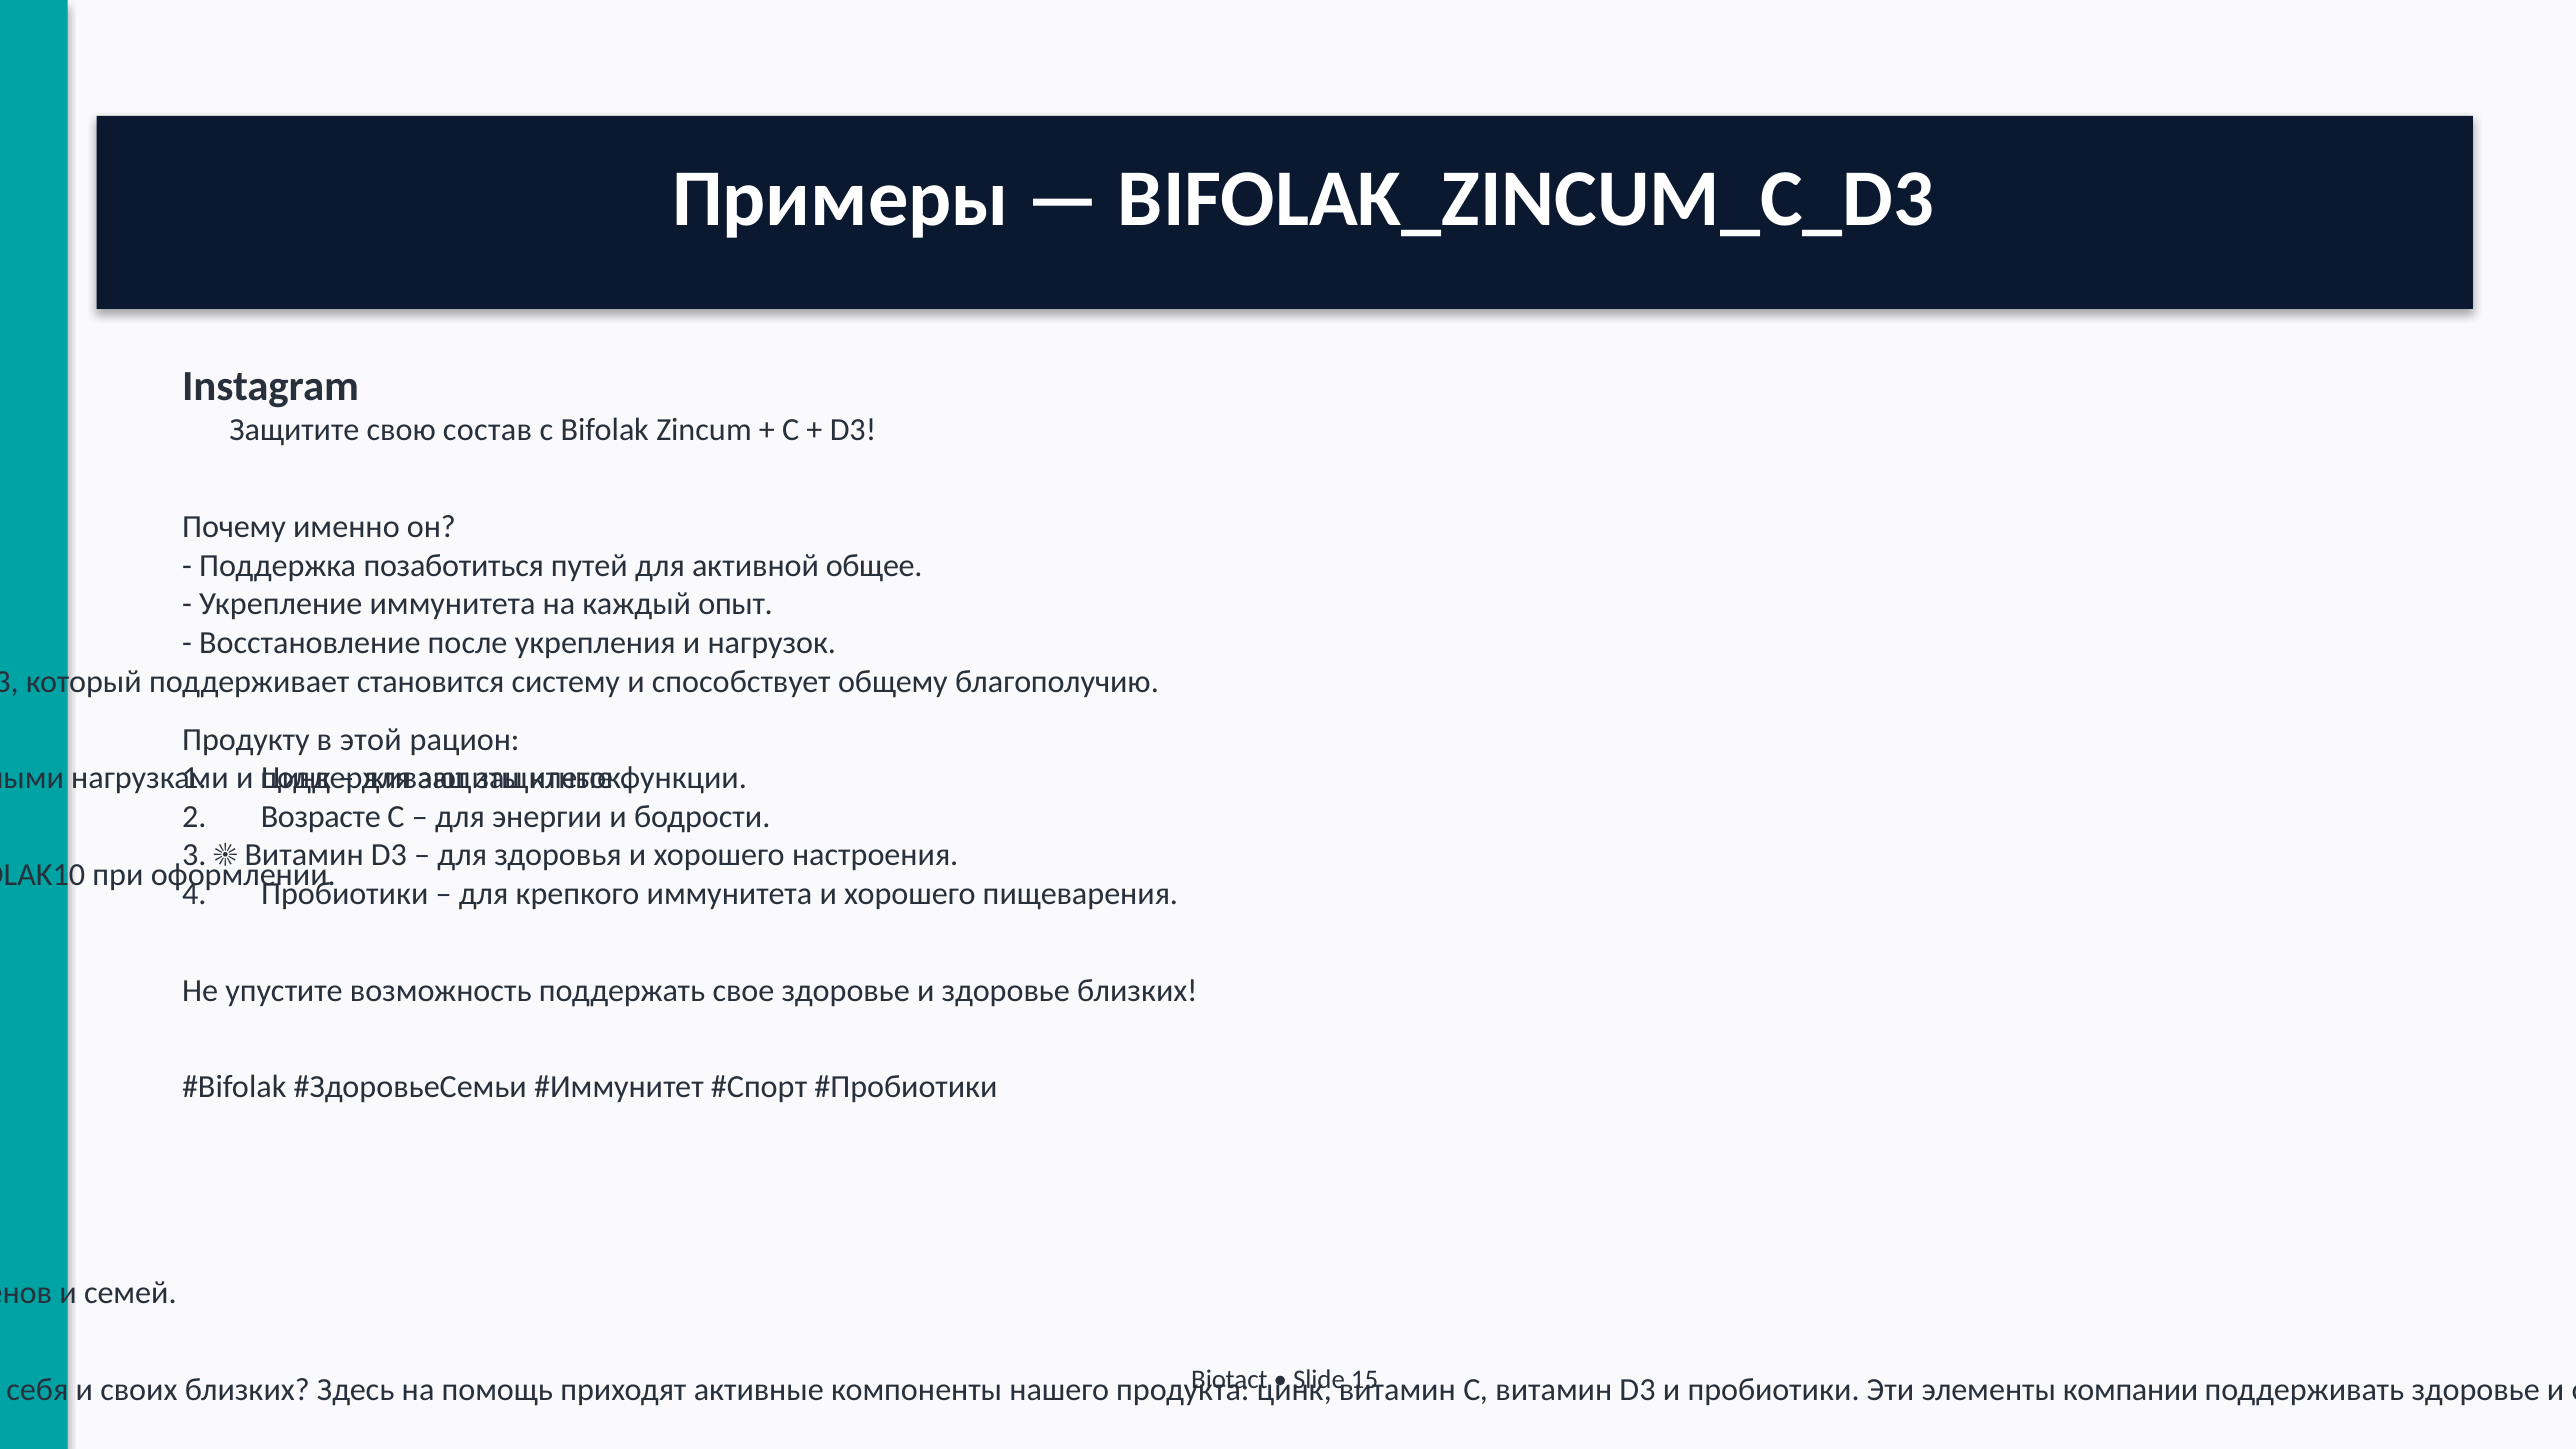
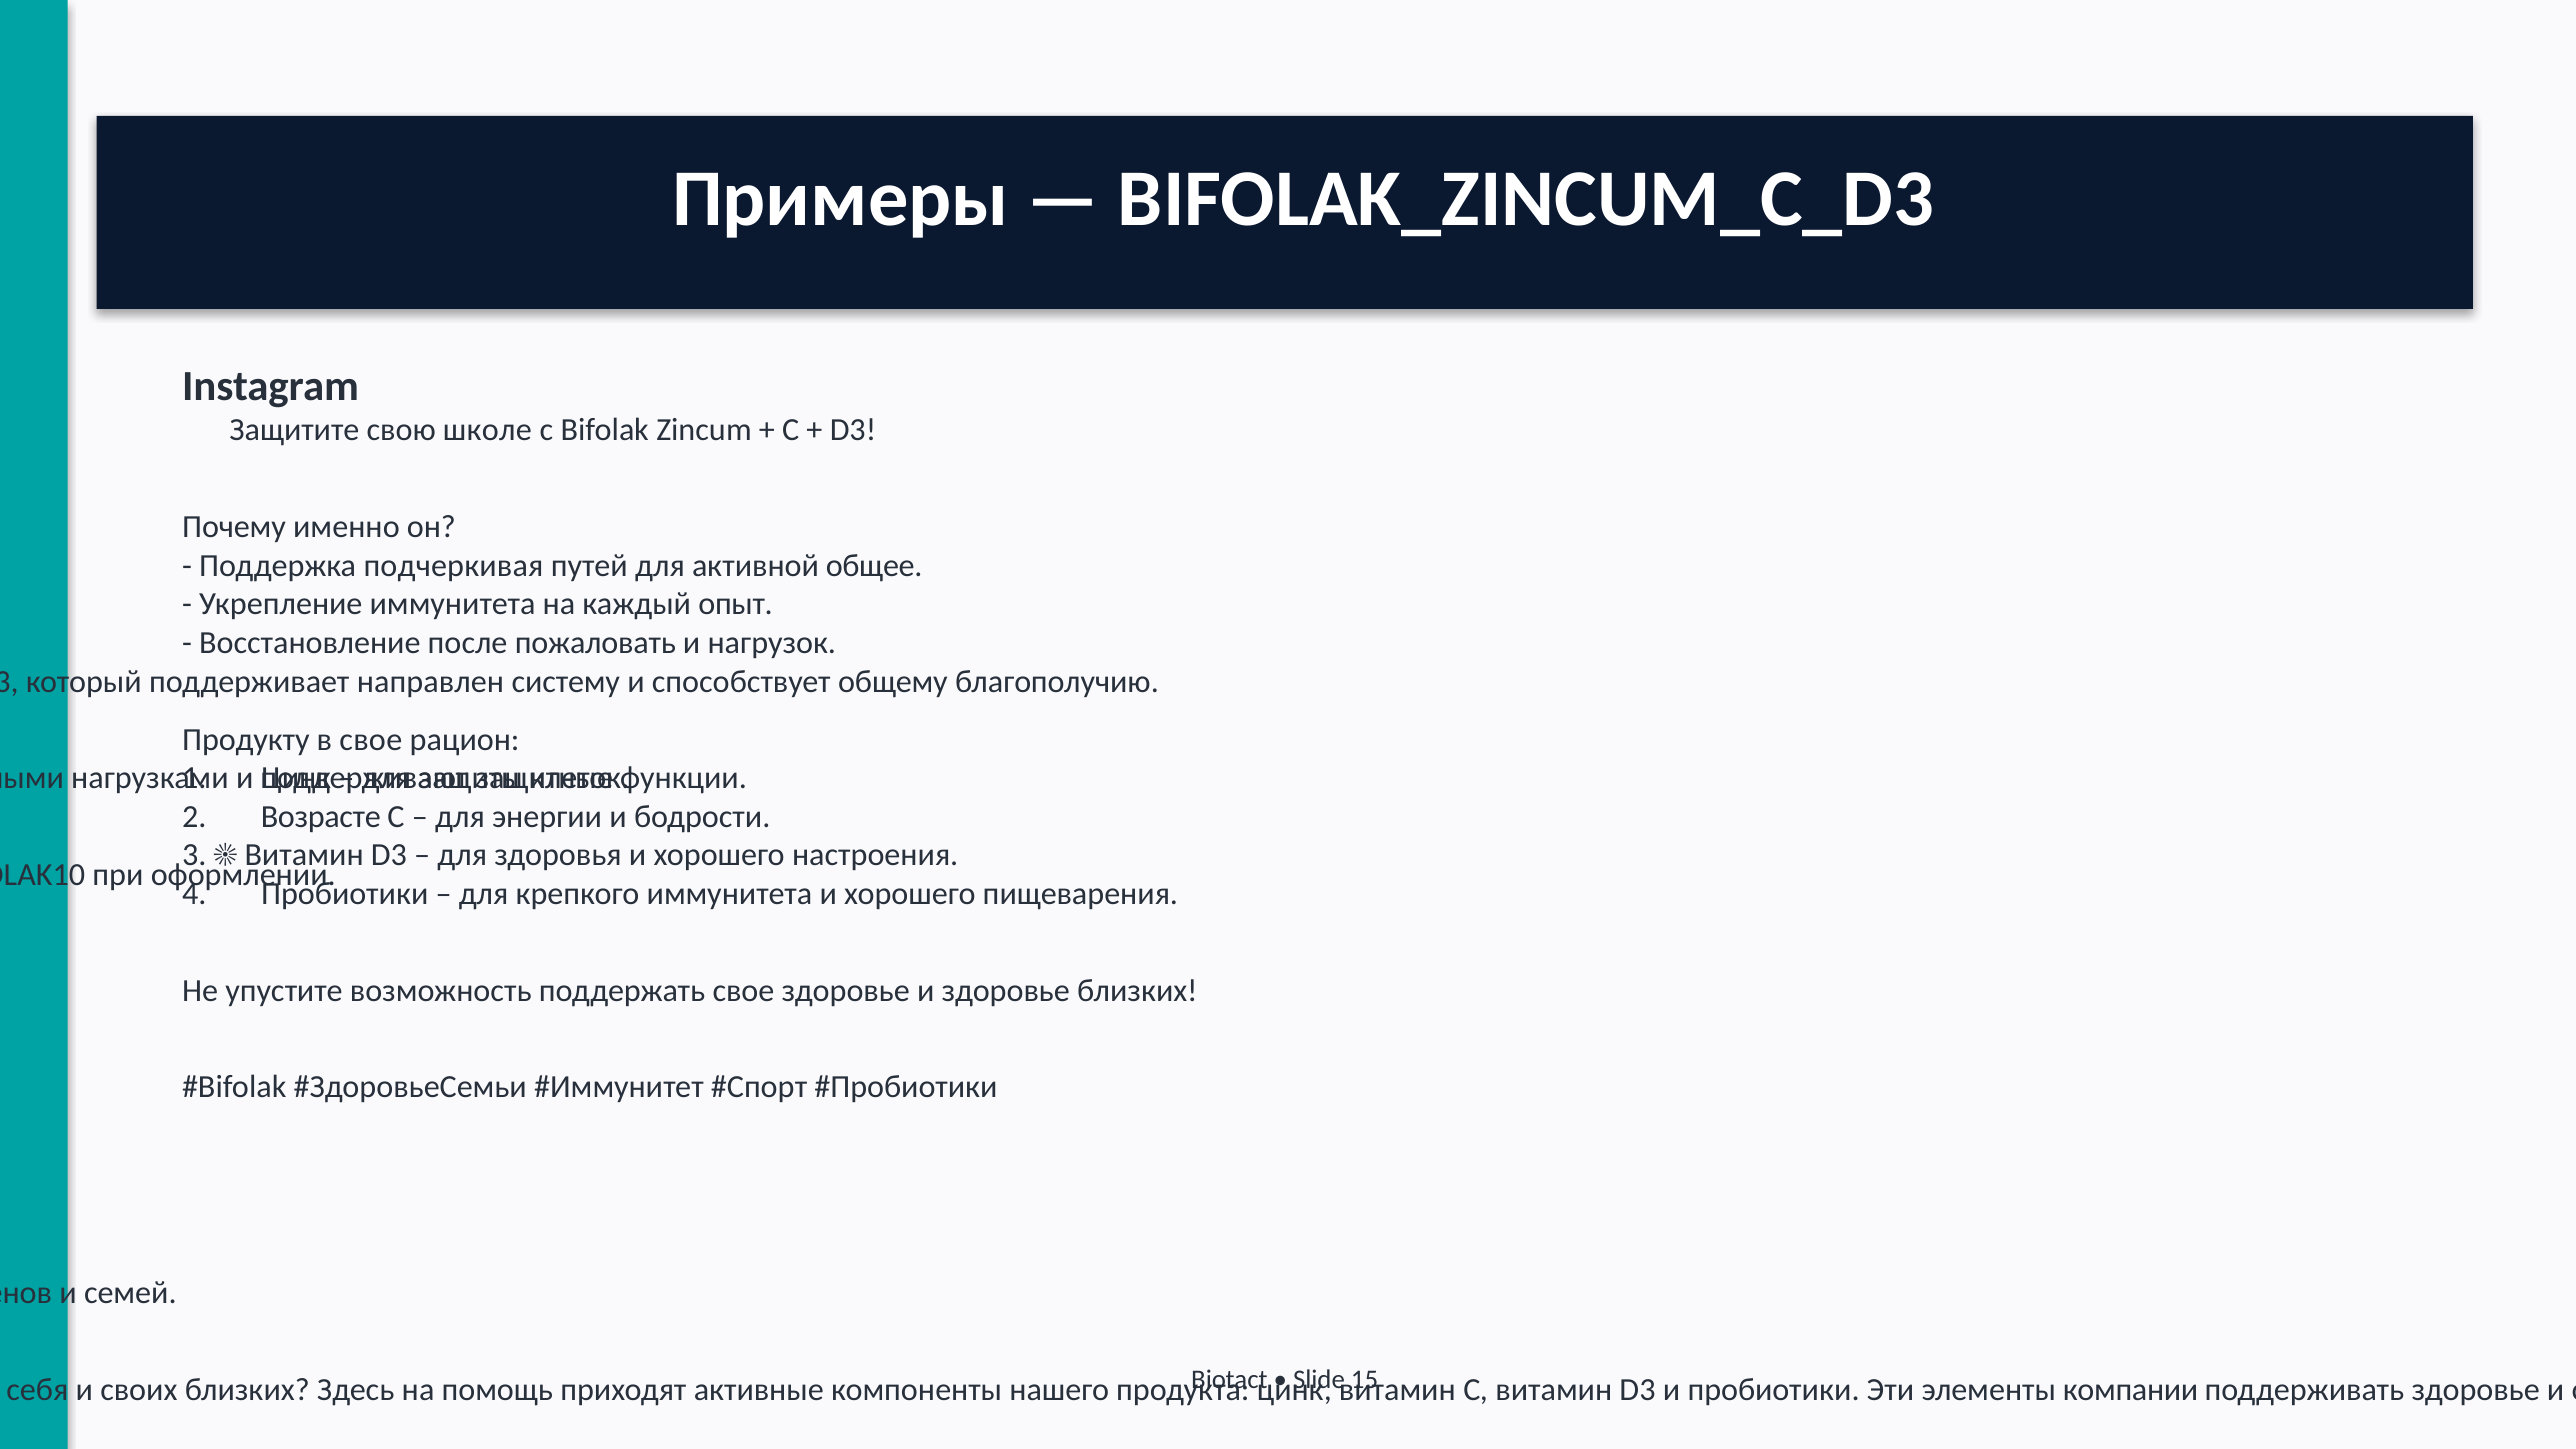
состав: состав -> школе
Поддержка позаботиться: позаботиться -> подчеркивая
после укрепления: укрепления -> пожаловать
становится: становится -> направлен
в этой: этой -> свое
